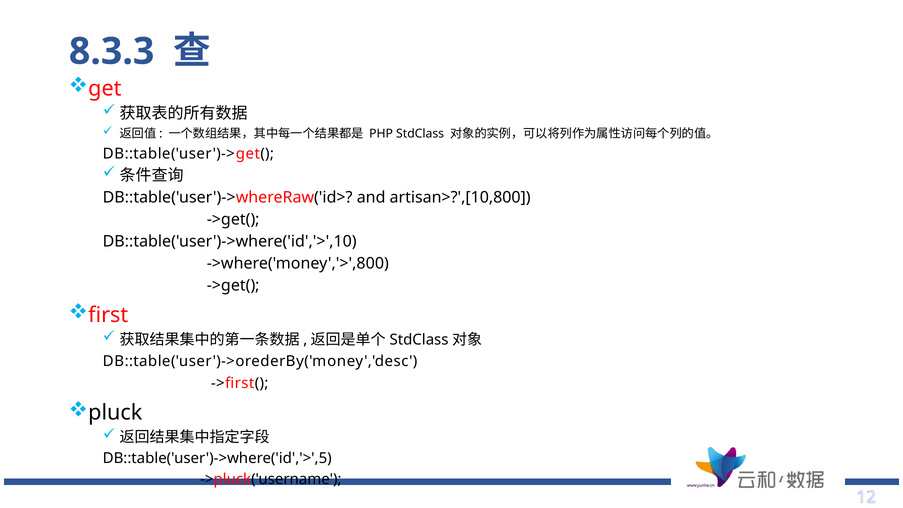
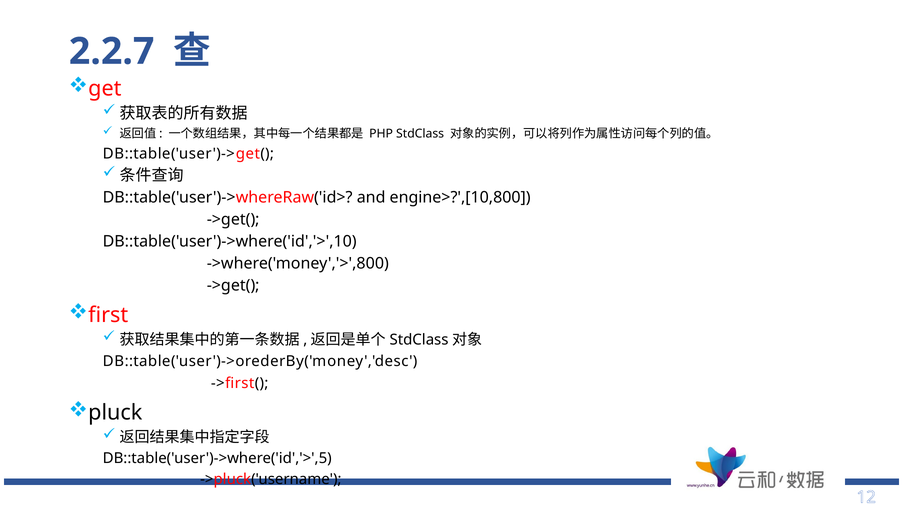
8.3.3: 8.3.3 -> 2.2.7
artisan>?',[10,800: artisan>?',[10,800 -> engine>?',[10,800
